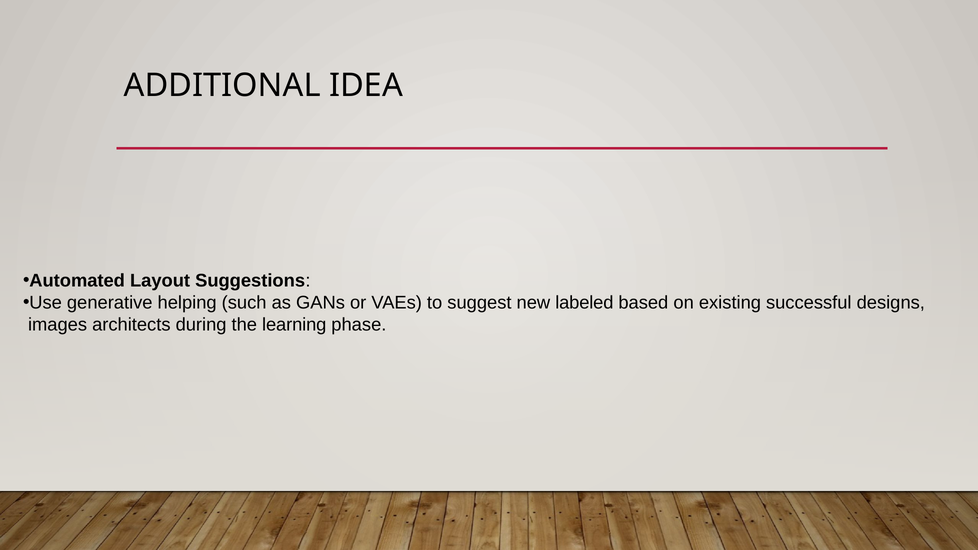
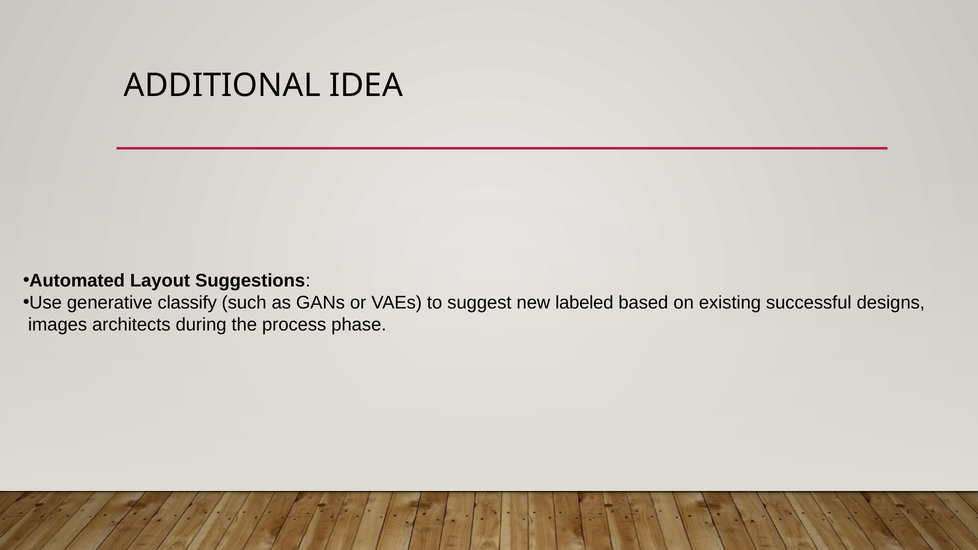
helping: helping -> classify
learning: learning -> process
